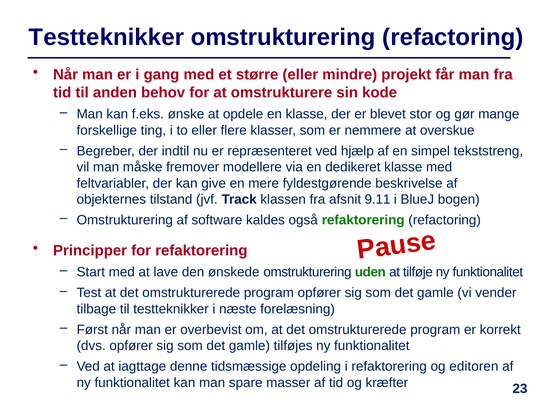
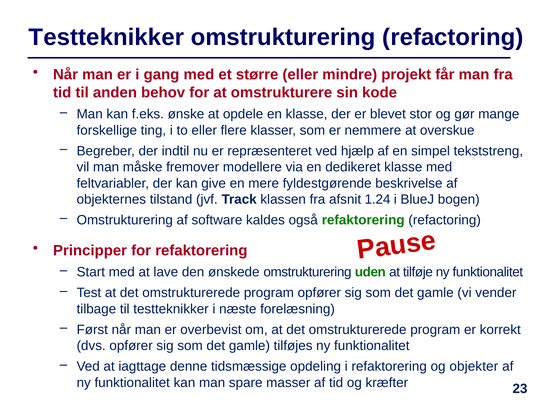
9.11: 9.11 -> 1.24
editoren: editoren -> objekter
